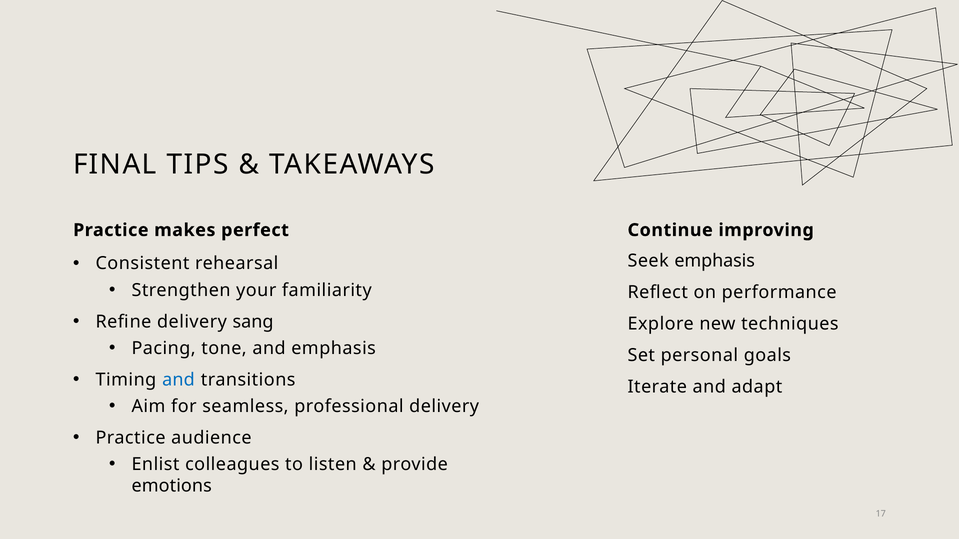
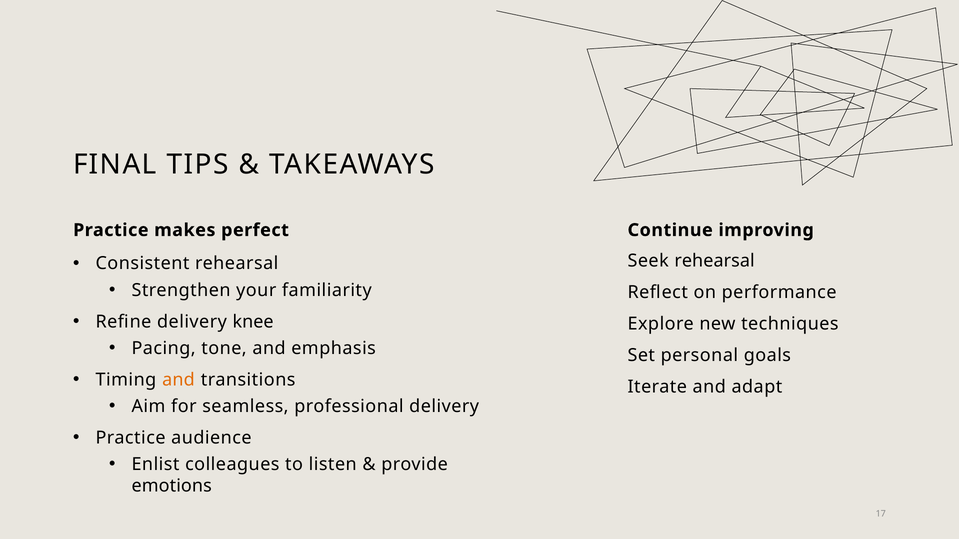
Seek emphasis: emphasis -> rehearsal
sang: sang -> knee
and at (178, 380) colour: blue -> orange
